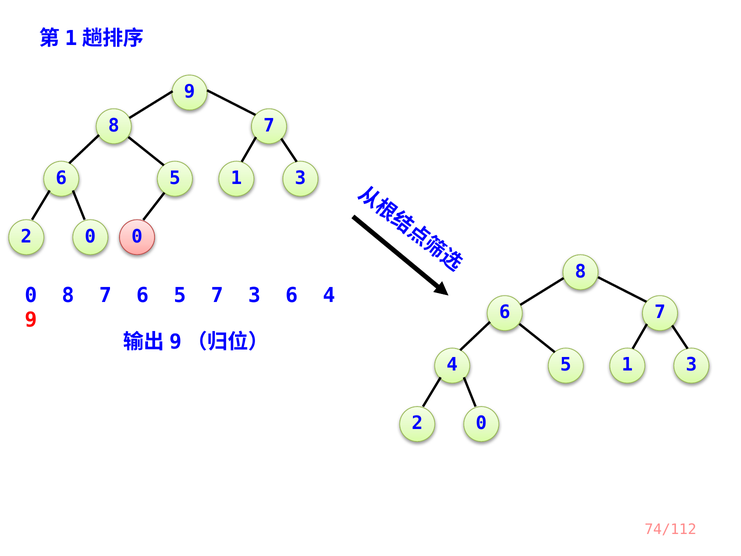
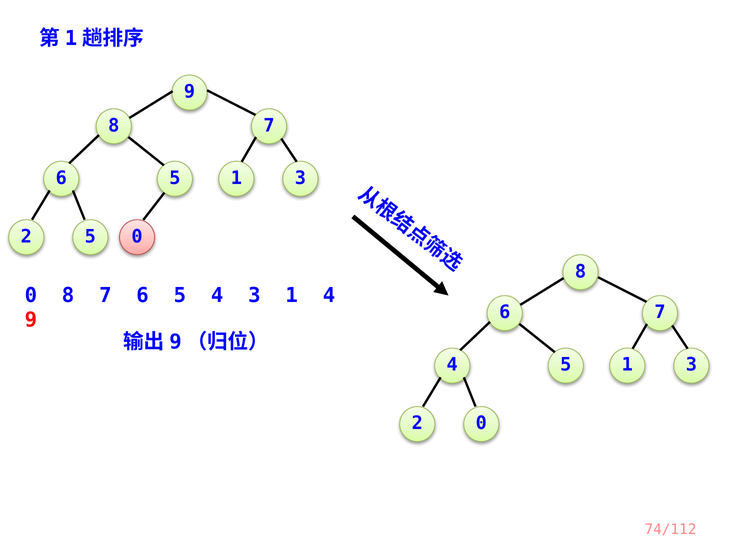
0 at (90, 236): 0 -> 5
5 7: 7 -> 4
3 6: 6 -> 1
